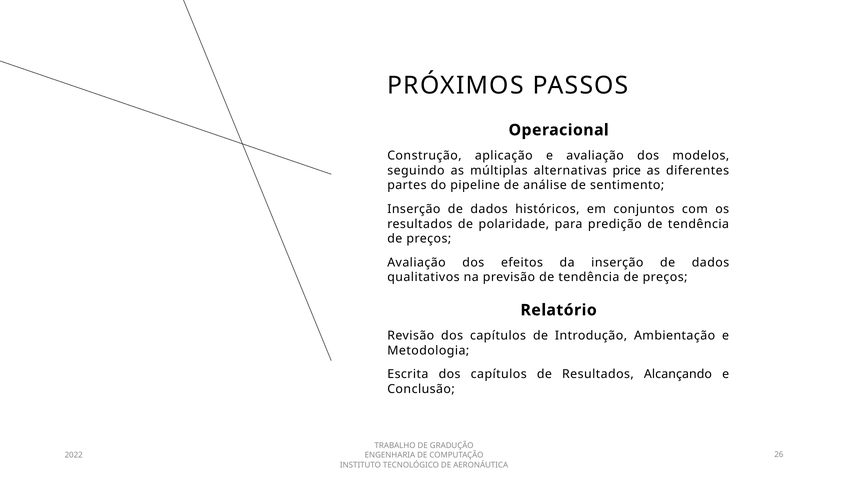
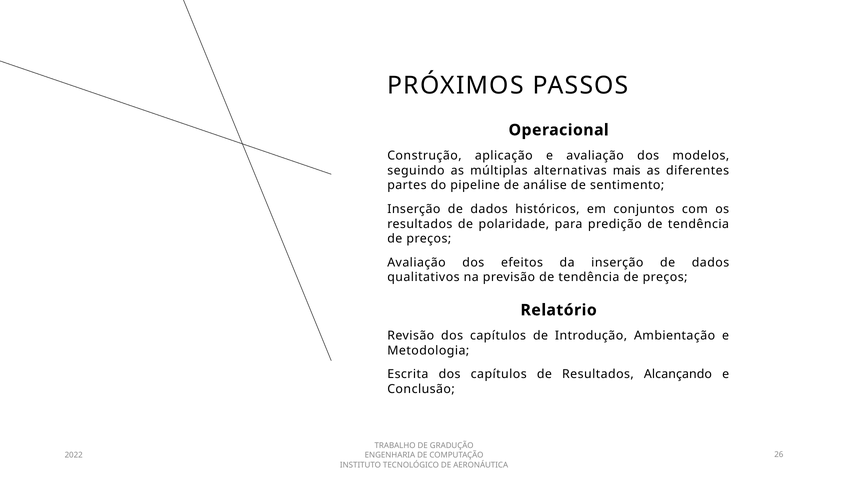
price: price -> mais
